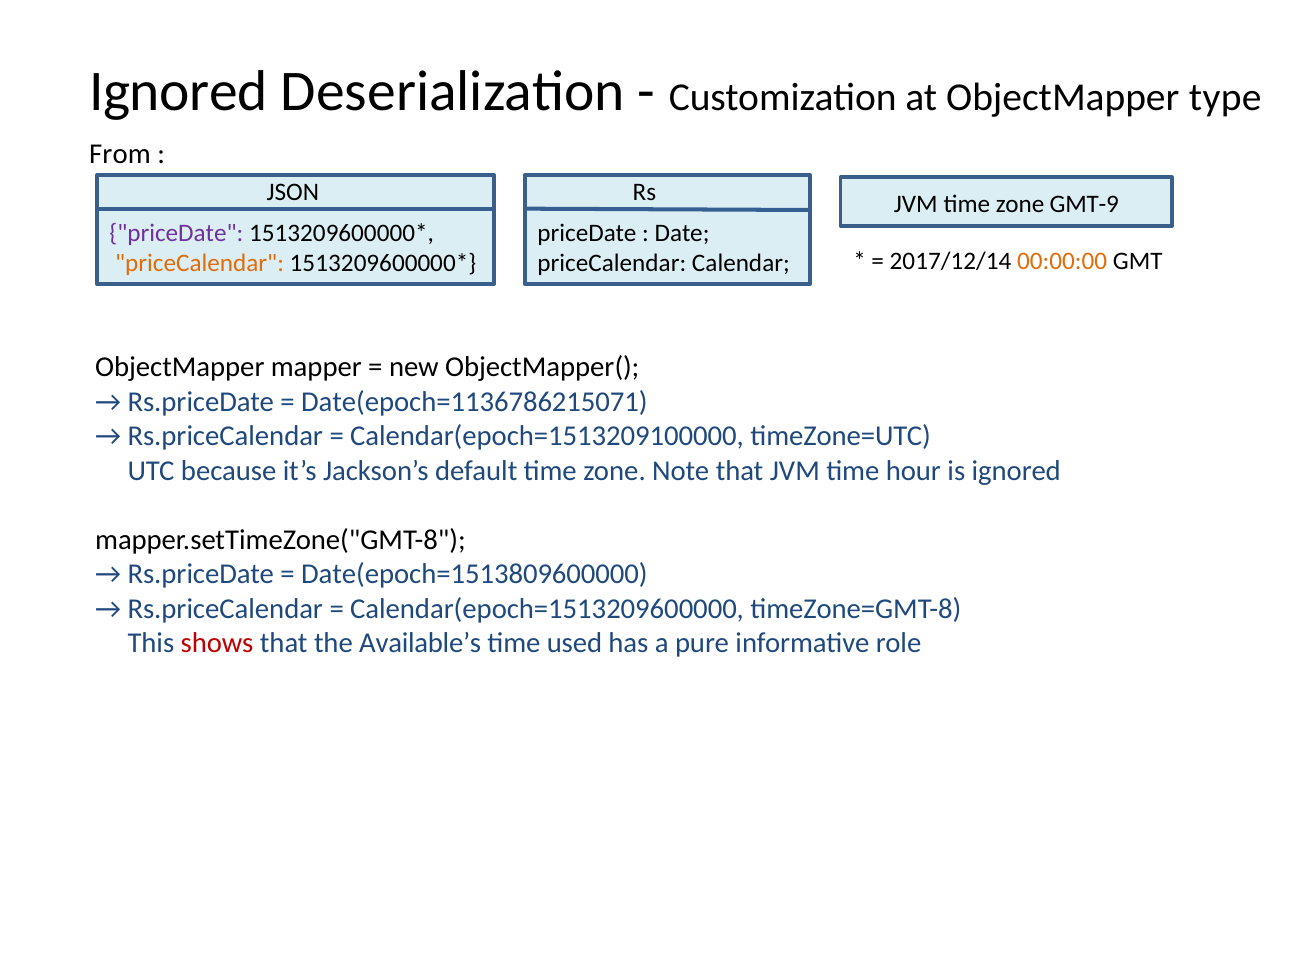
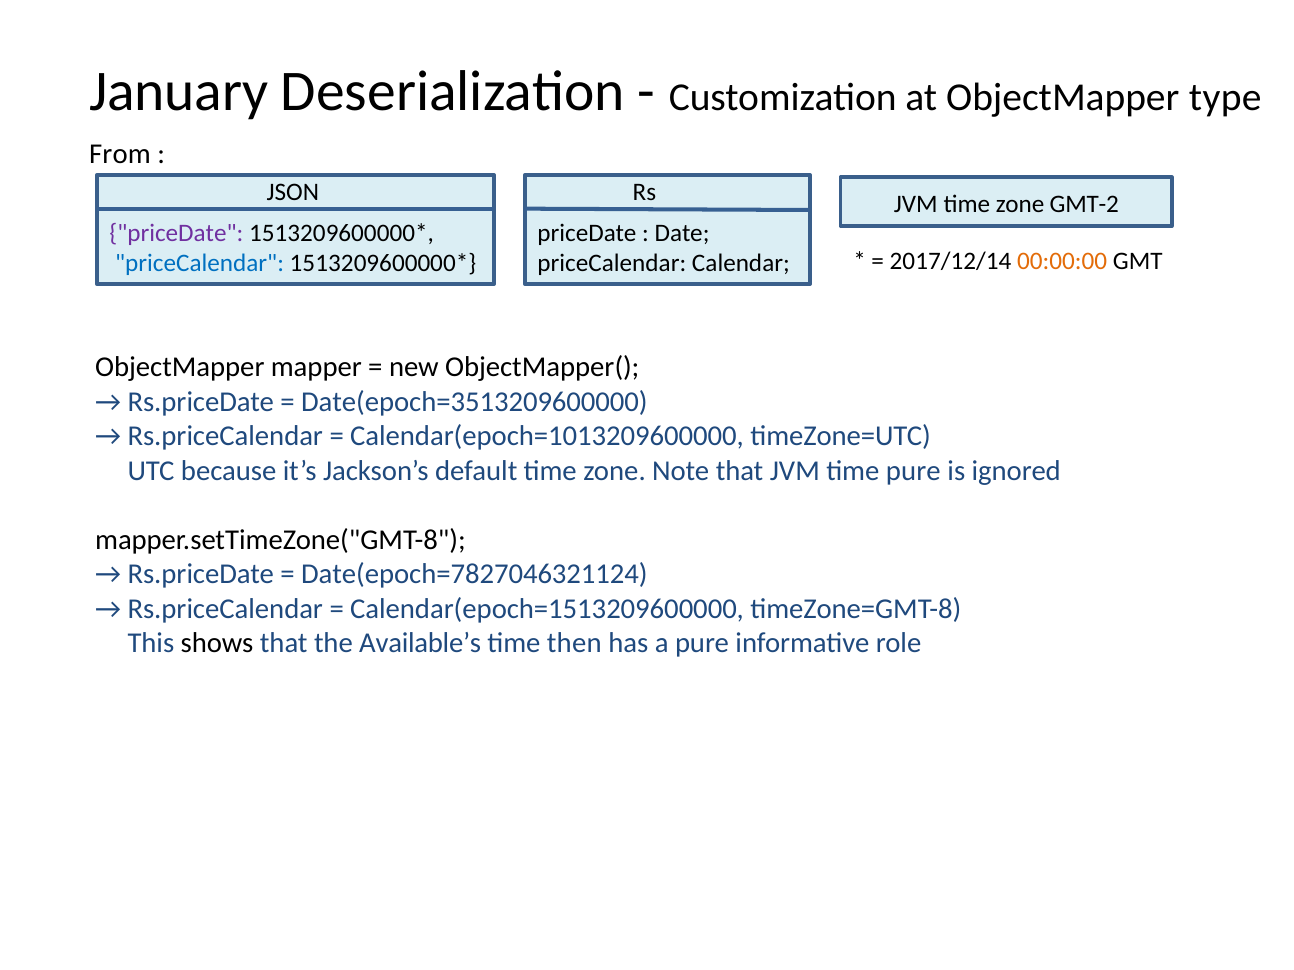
Ignored at (179, 92): Ignored -> January
GMT-9: GMT-9 -> GMT-2
priceCalendar at (200, 263) colour: orange -> blue
Date(epoch=1136786215071: Date(epoch=1136786215071 -> Date(epoch=3513209600000
Calendar(epoch=1513209100000: Calendar(epoch=1513209100000 -> Calendar(epoch=1013209600000
time hour: hour -> pure
Date(epoch=1513809600000: Date(epoch=1513809600000 -> Date(epoch=7827046321124
shows colour: red -> black
used: used -> then
